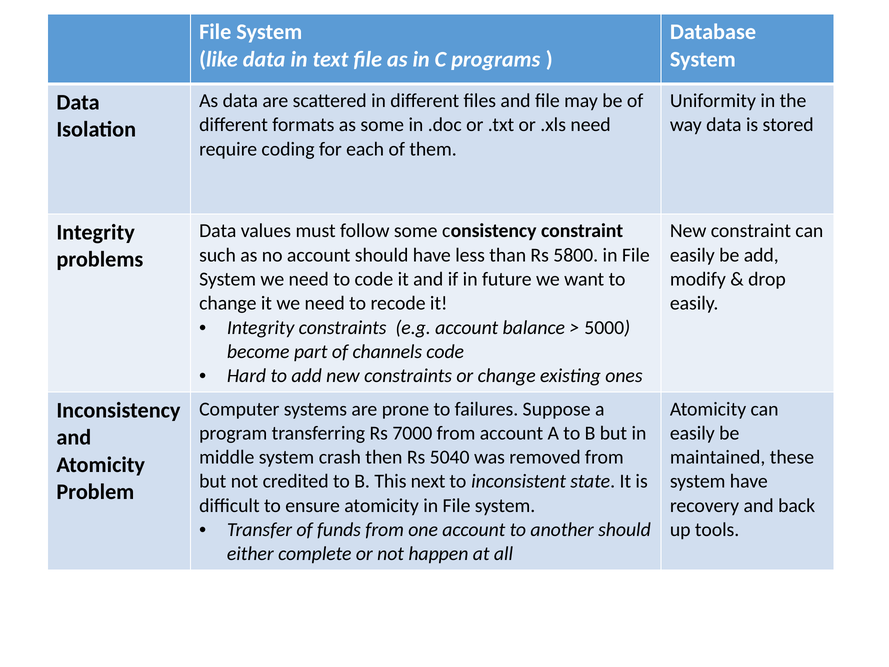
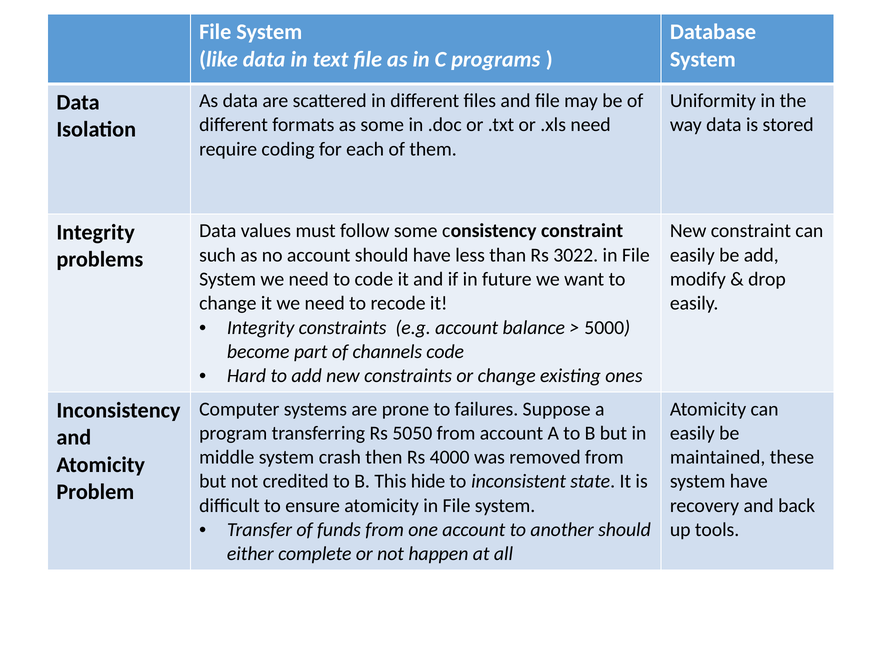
5800: 5800 -> 3022
7000: 7000 -> 5050
5040: 5040 -> 4000
next: next -> hide
